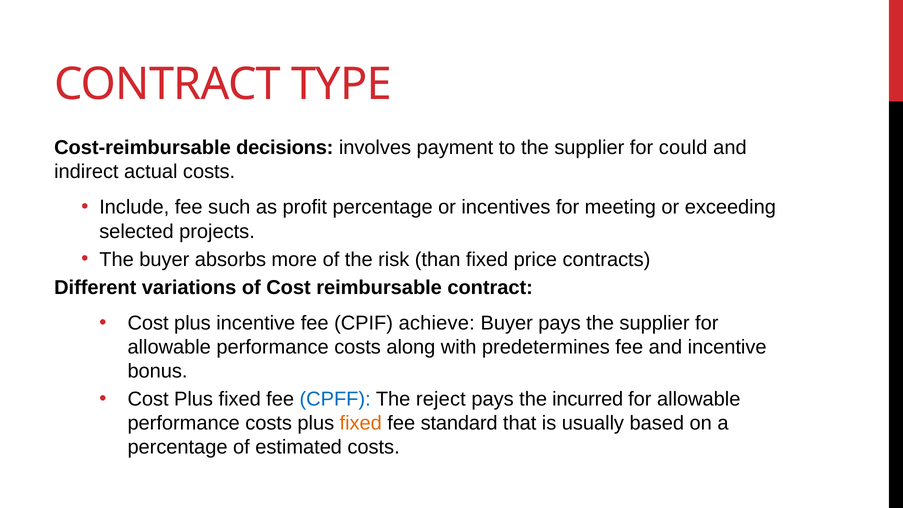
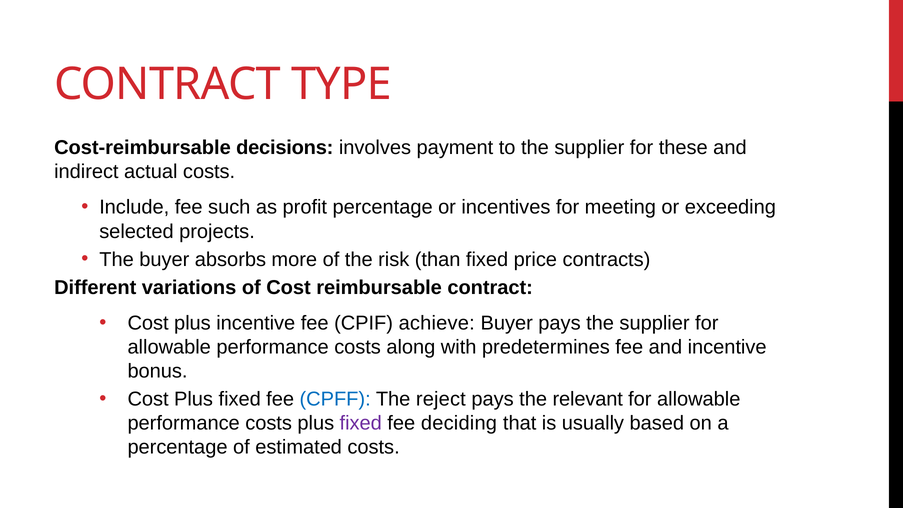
could: could -> these
incurred: incurred -> relevant
fixed at (361, 423) colour: orange -> purple
standard: standard -> deciding
